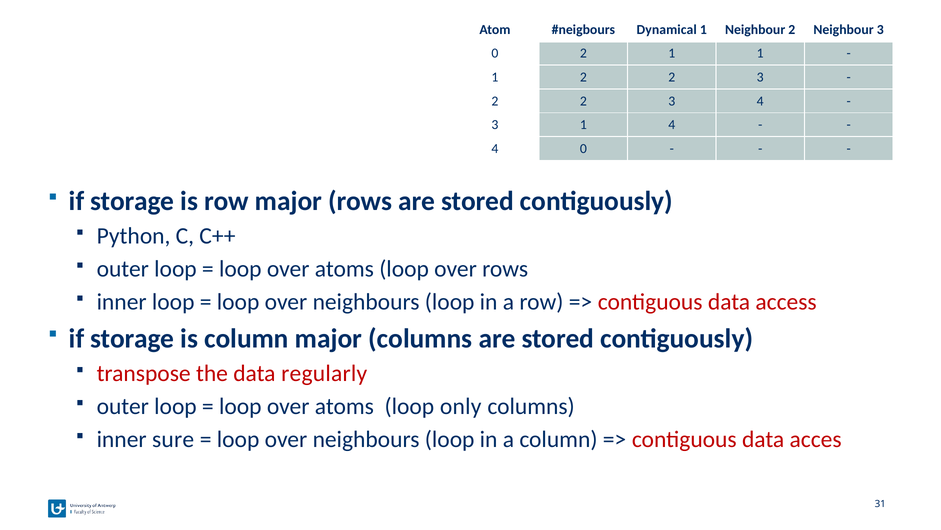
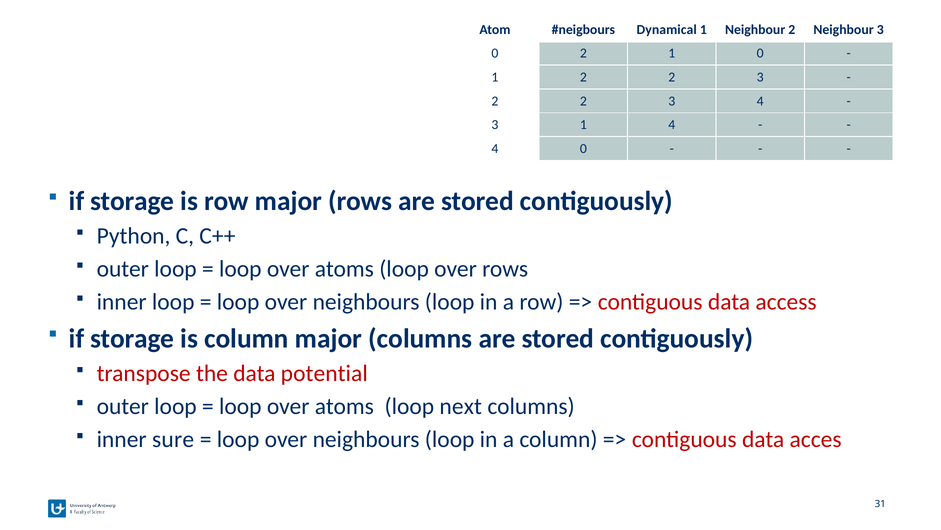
1 1: 1 -> 0
regularly: regularly -> potential
only: only -> next
